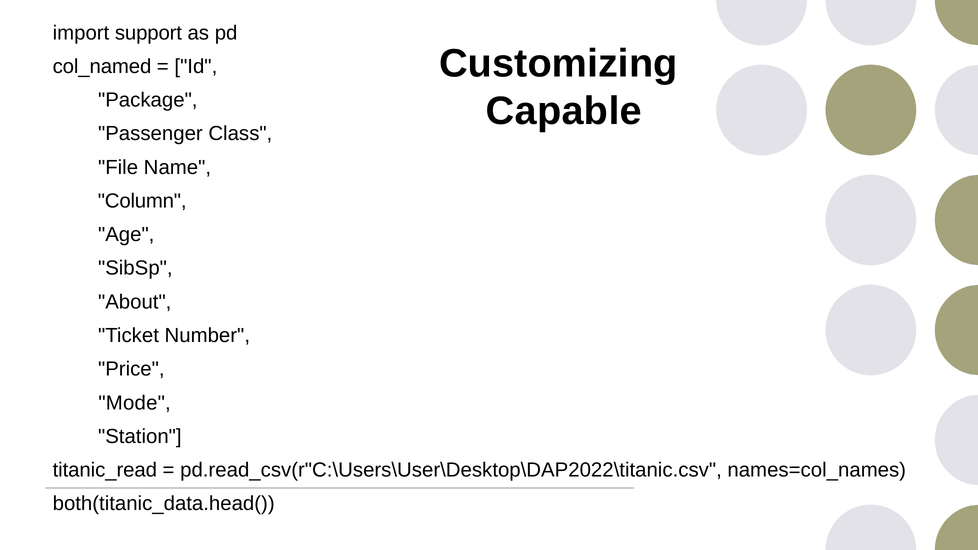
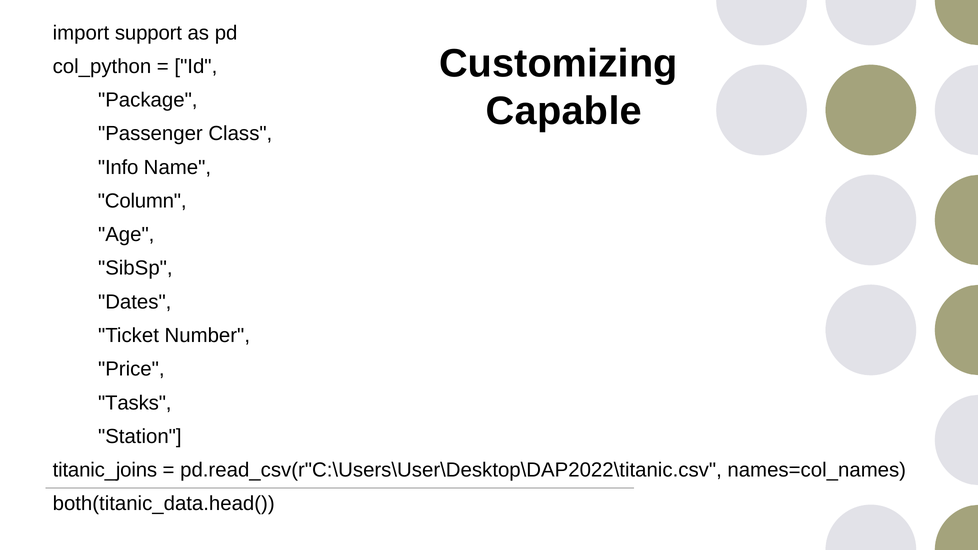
col_named: col_named -> col_python
File: File -> Info
About: About -> Dates
Mode: Mode -> Tasks
titanic_read: titanic_read -> titanic_joins
